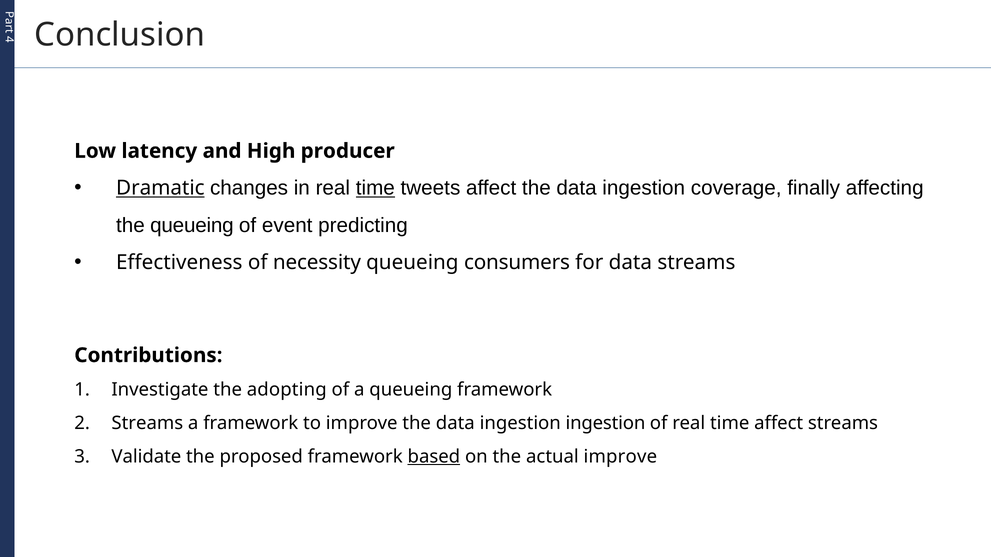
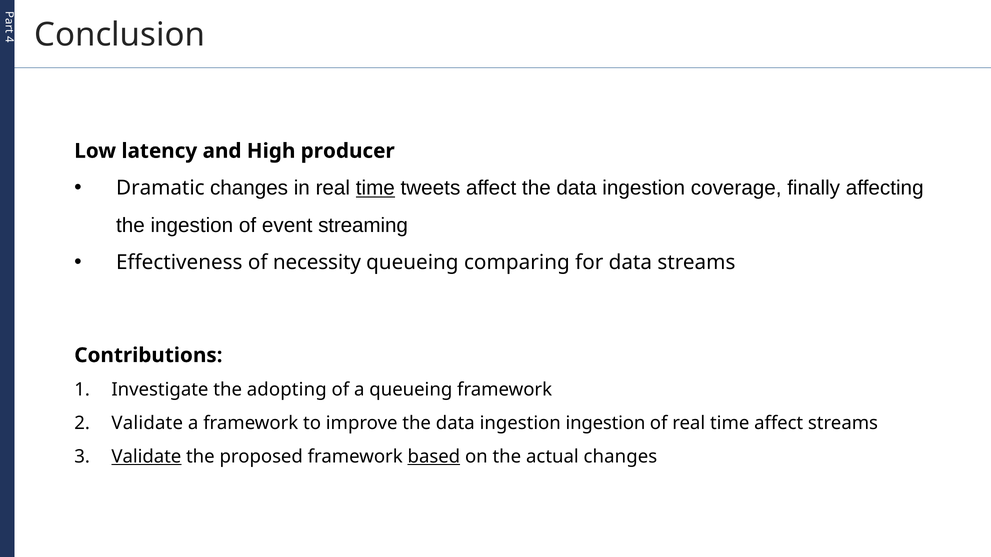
Dramatic underline: present -> none
the queueing: queueing -> ingestion
predicting: predicting -> streaming
consumers: consumers -> comparing
Streams at (147, 424): Streams -> Validate
Validate at (146, 457) underline: none -> present
actual improve: improve -> changes
